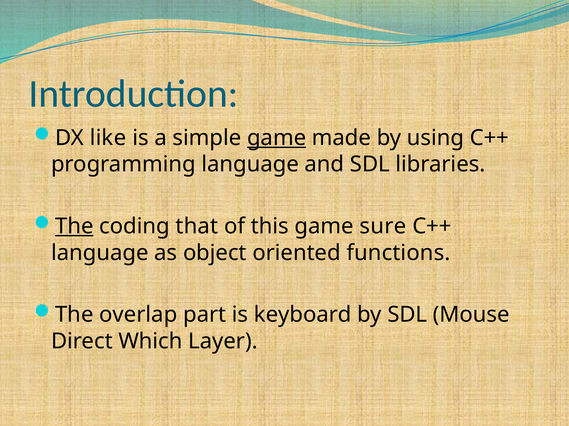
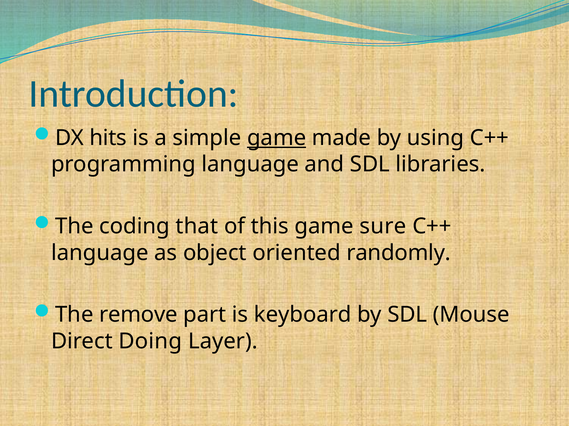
like: like -> hits
The at (74, 227) underline: present -> none
functions: functions -> randomly
overlap: overlap -> remove
Which: Which -> Doing
